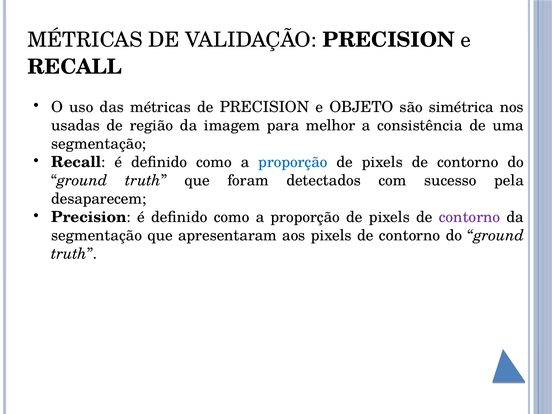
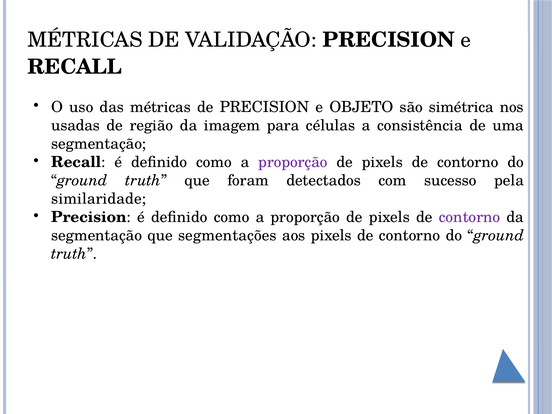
melhor: melhor -> células
proporção at (293, 162) colour: blue -> purple
desaparecem: desaparecem -> similaridade
apresentaram: apresentaram -> segmentações
